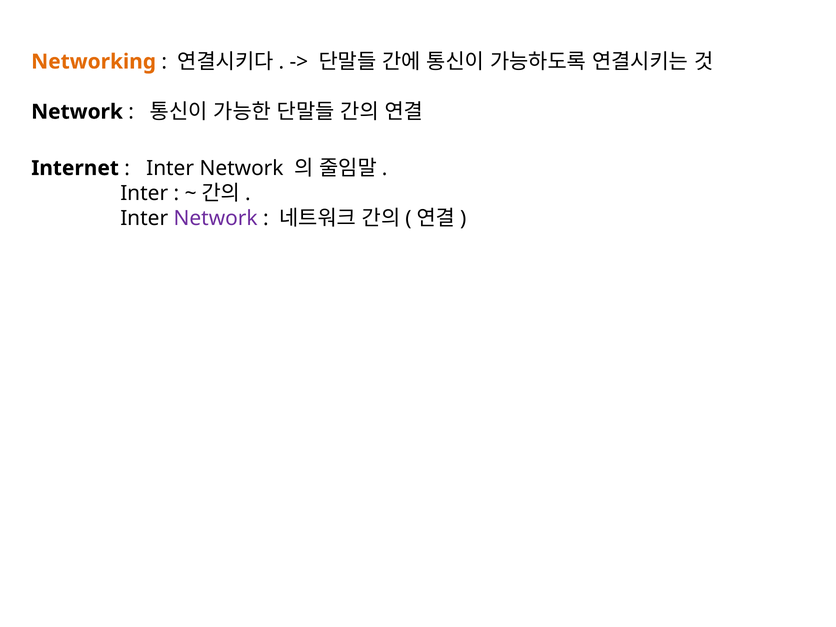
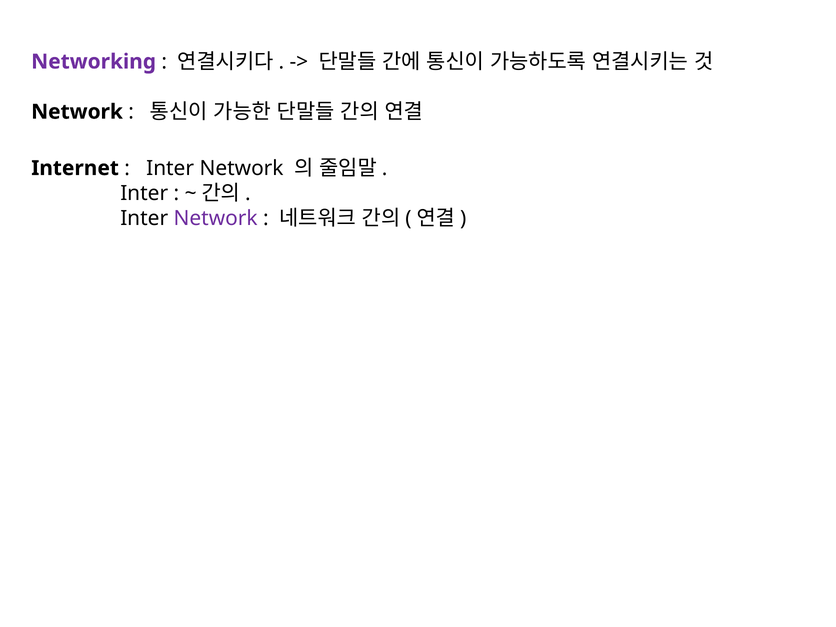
Networking colour: orange -> purple
